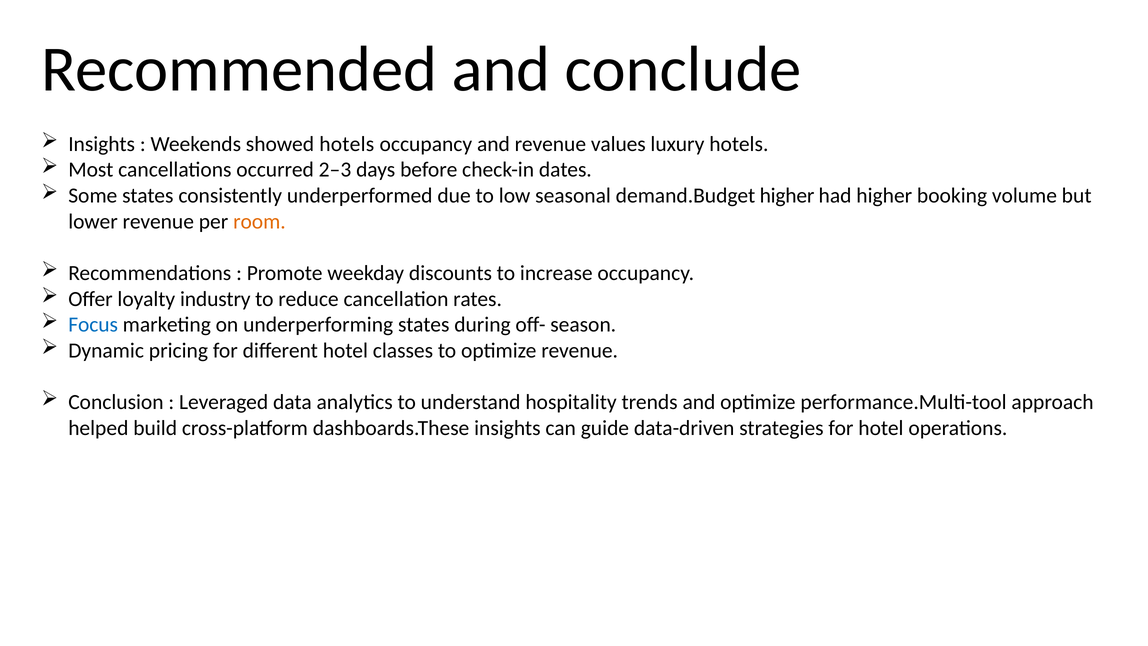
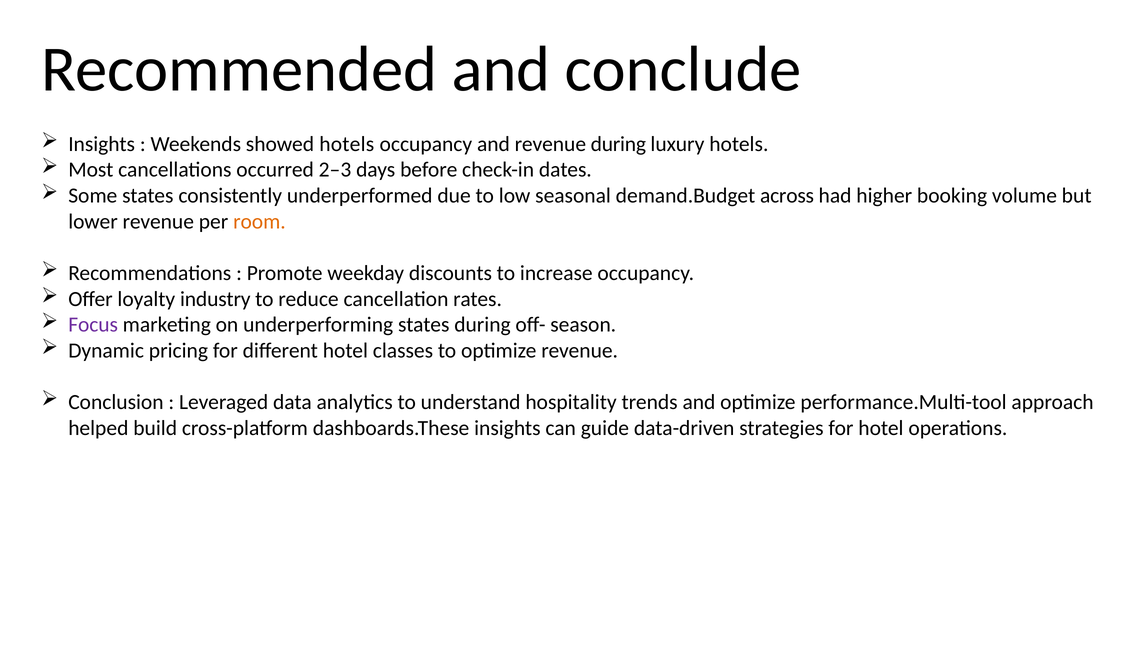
revenue values: values -> during
demand.Budget higher: higher -> across
Focus colour: blue -> purple
